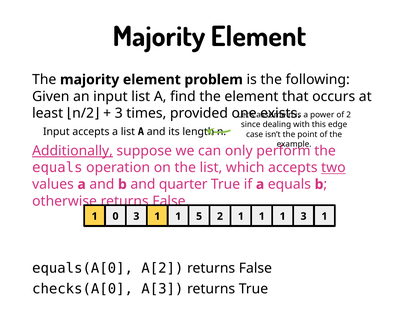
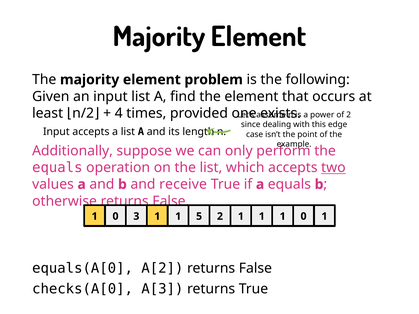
3 at (119, 113): 3 -> 4
Additionally underline: present -> none
quarter: quarter -> receive
1 1 3: 3 -> 0
